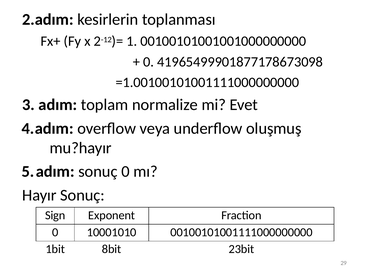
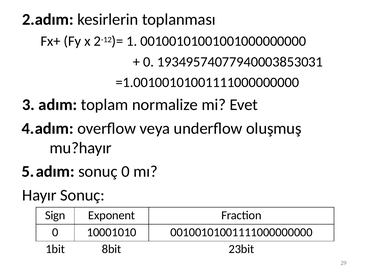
41965499901877178673098: 41965499901877178673098 -> 19349574077940003853031
